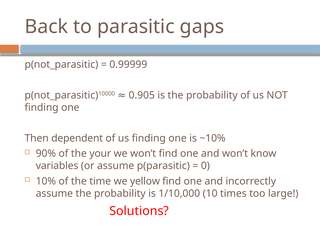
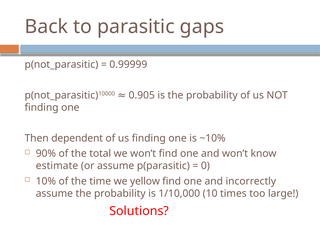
your: your -> total
variables: variables -> estimate
